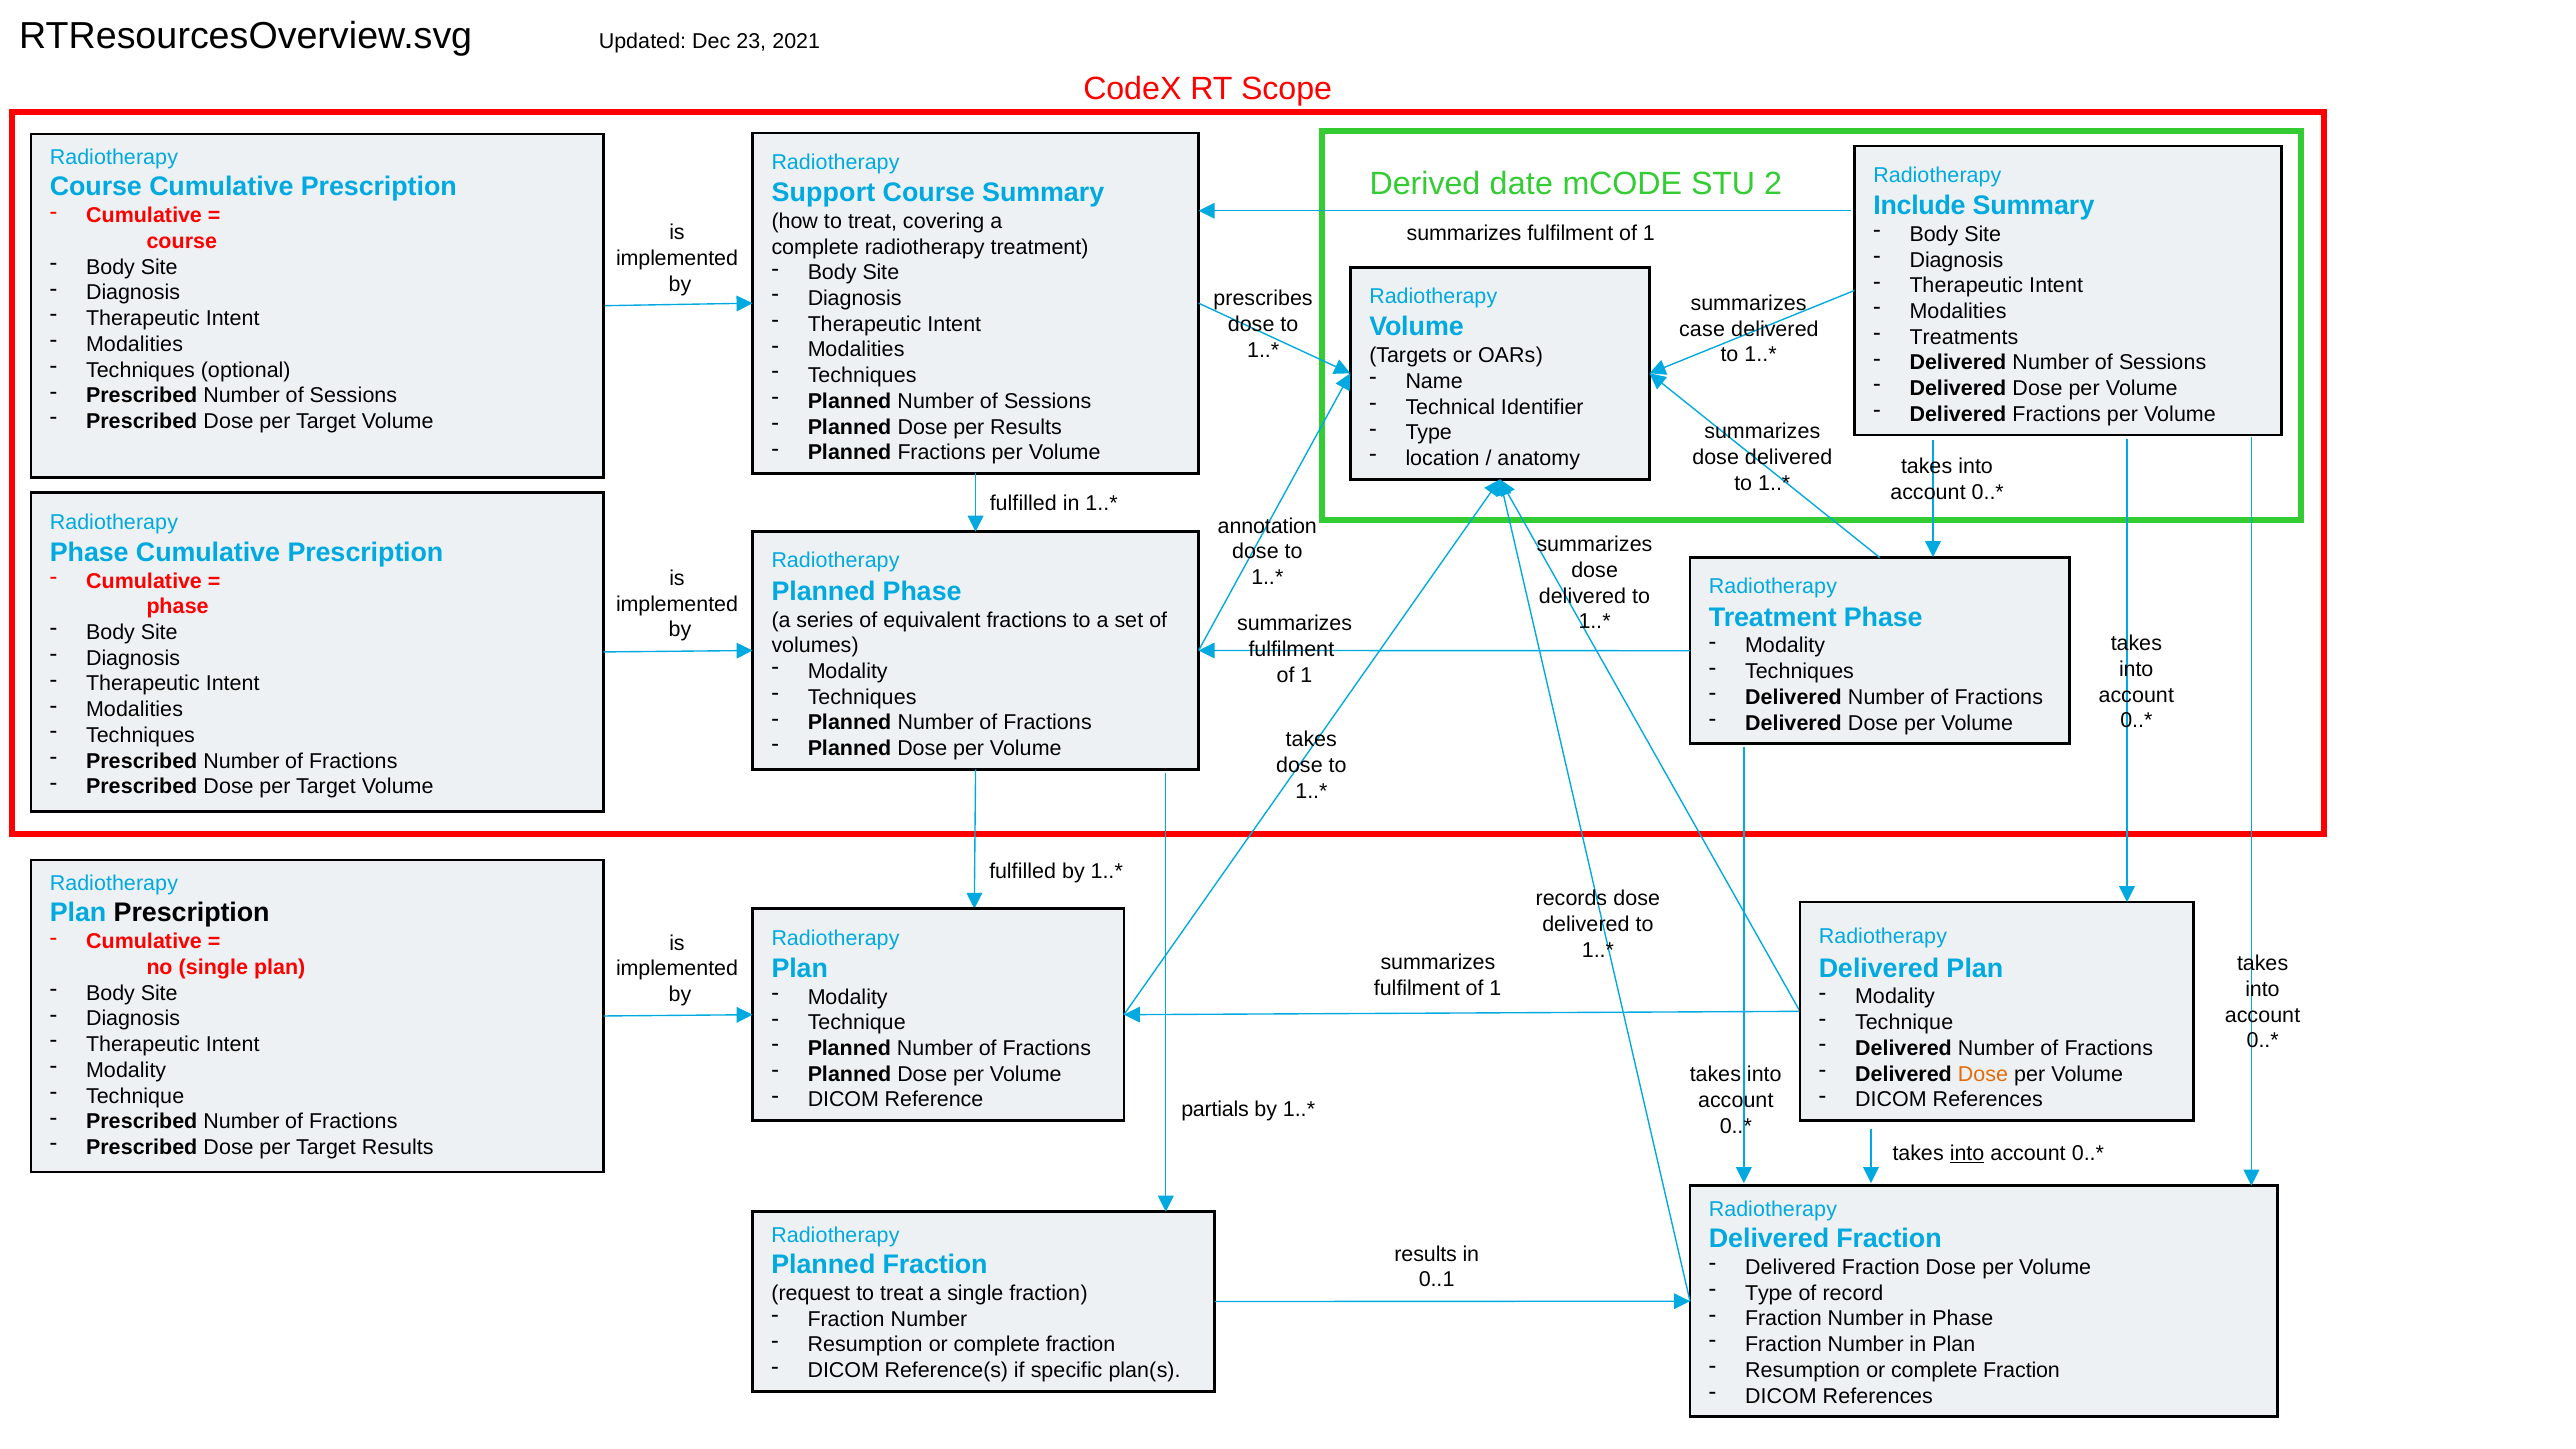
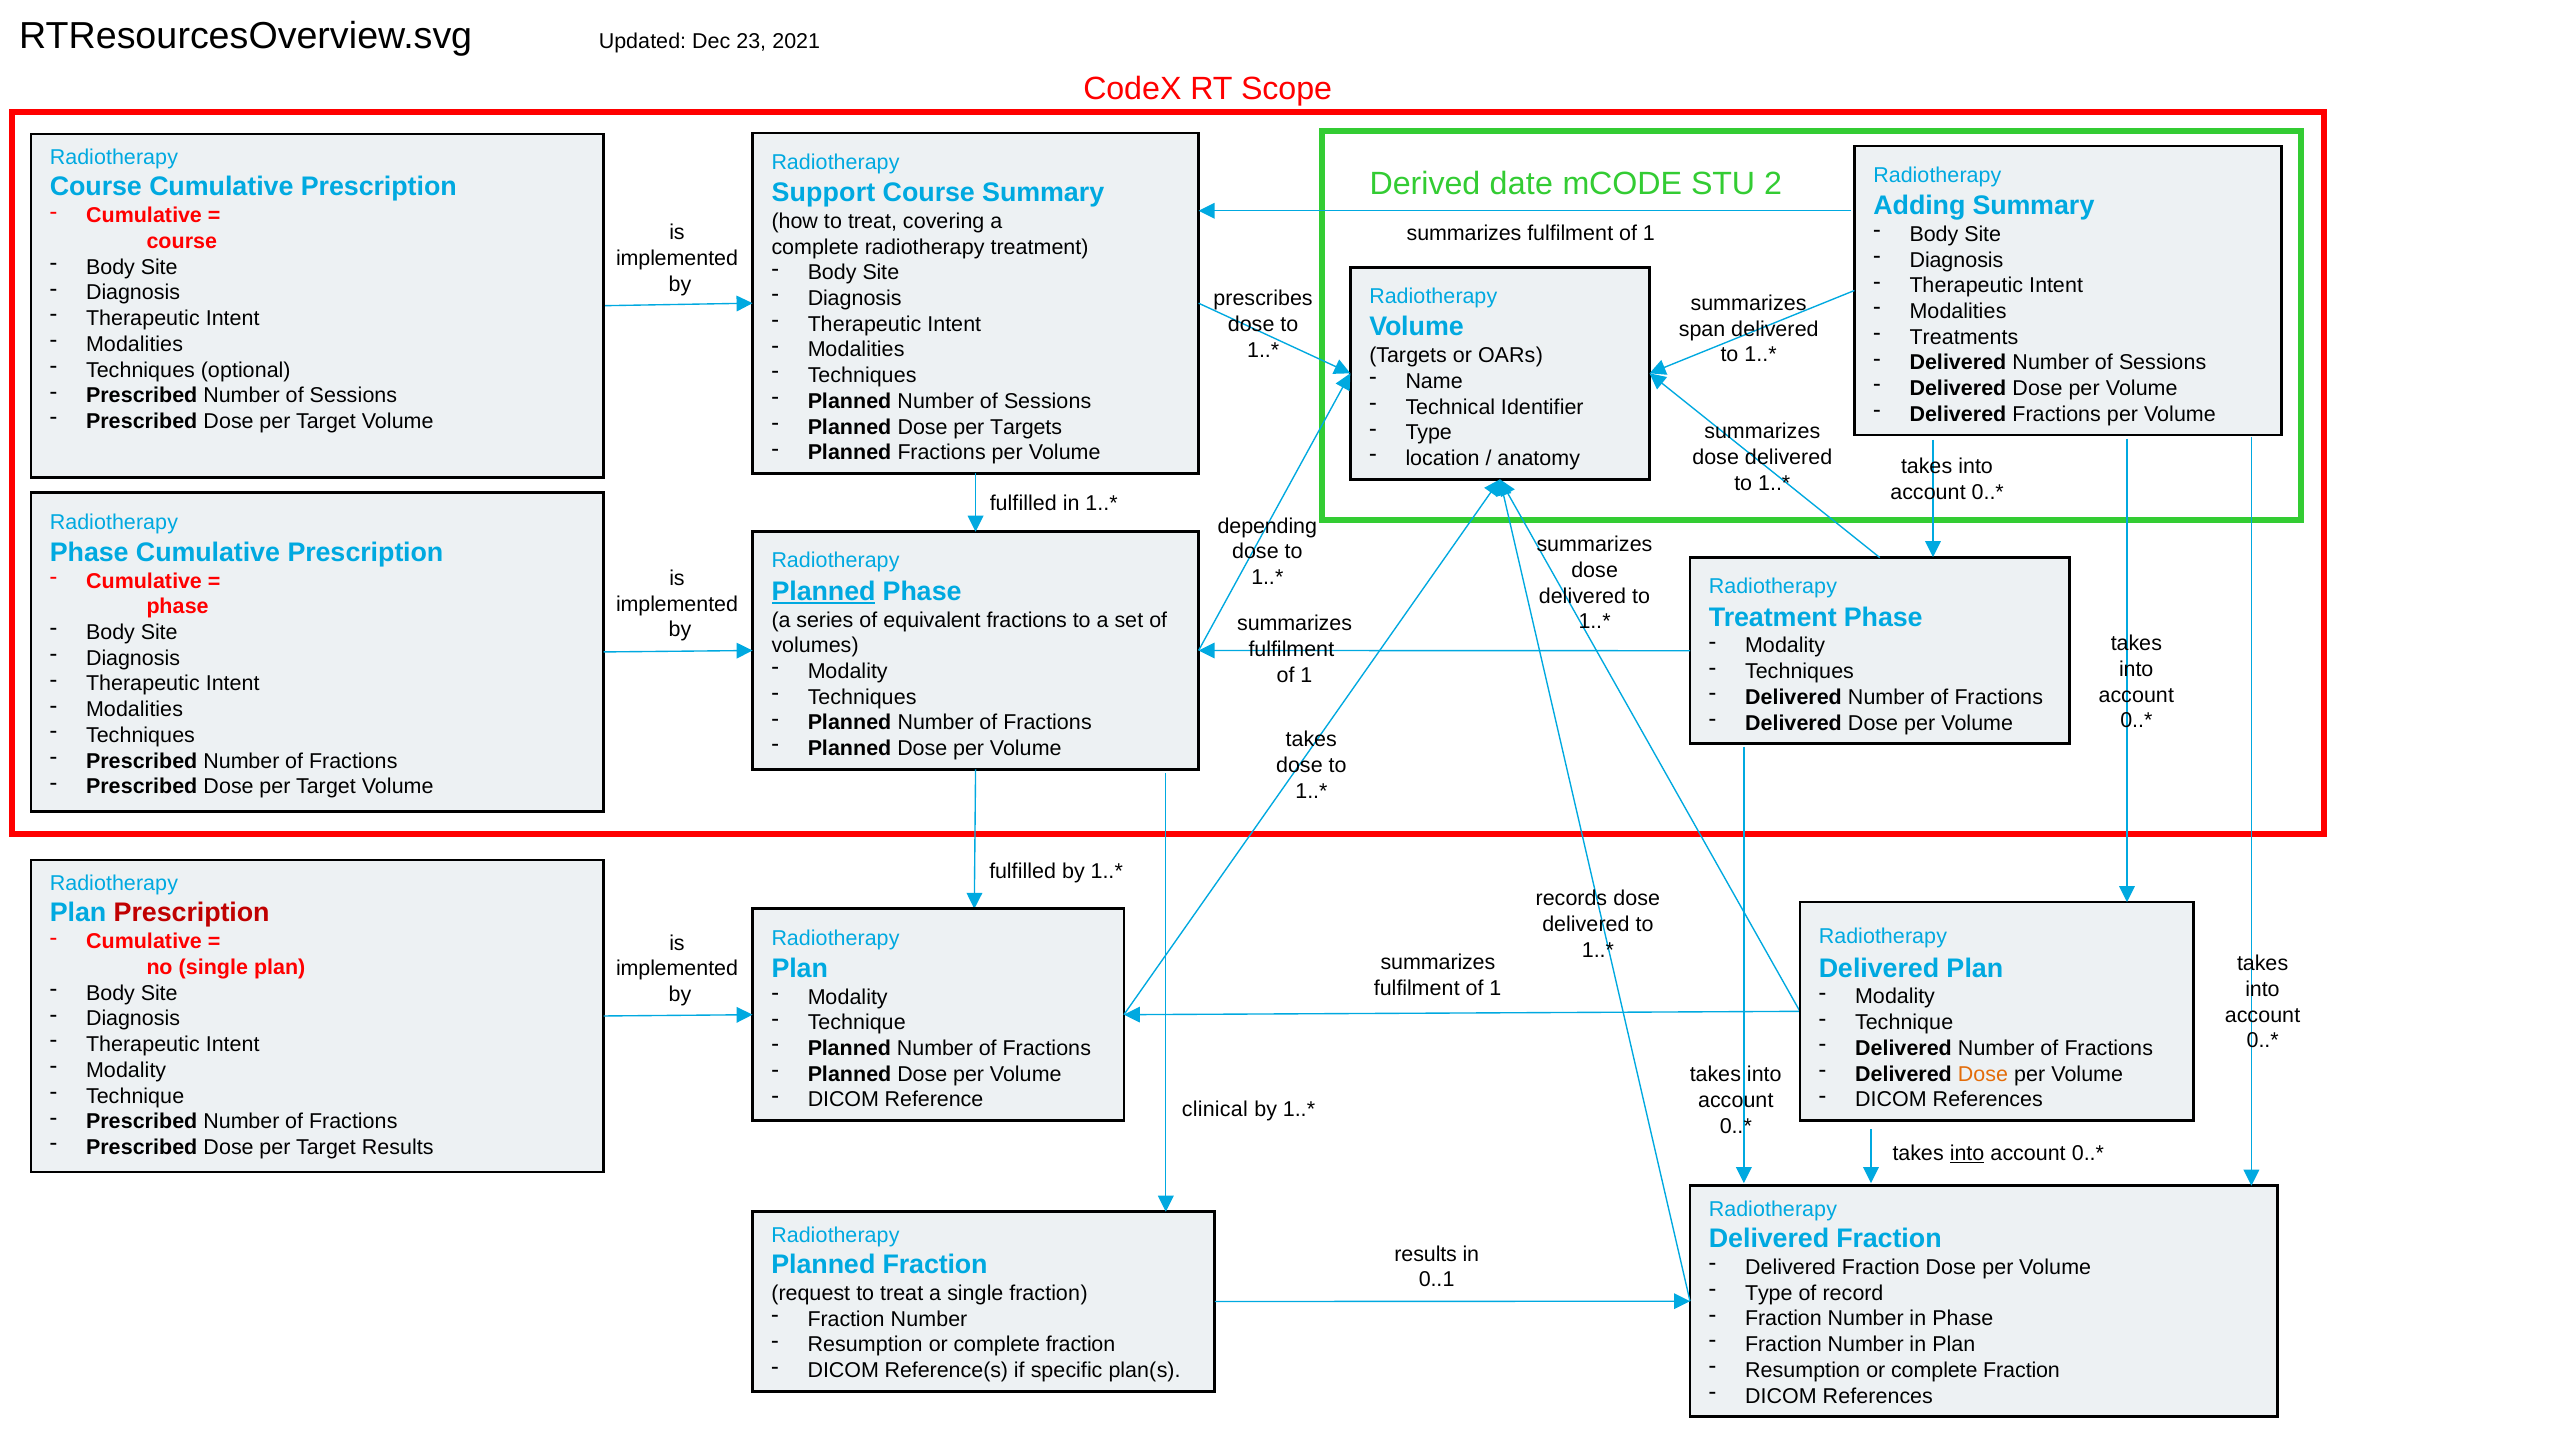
Include: Include -> Adding
case: case -> span
per Results: Results -> Targets
annotation: annotation -> depending
Planned at (824, 591) underline: none -> present
Prescription at (192, 913) colour: black -> red
partials: partials -> clinical
